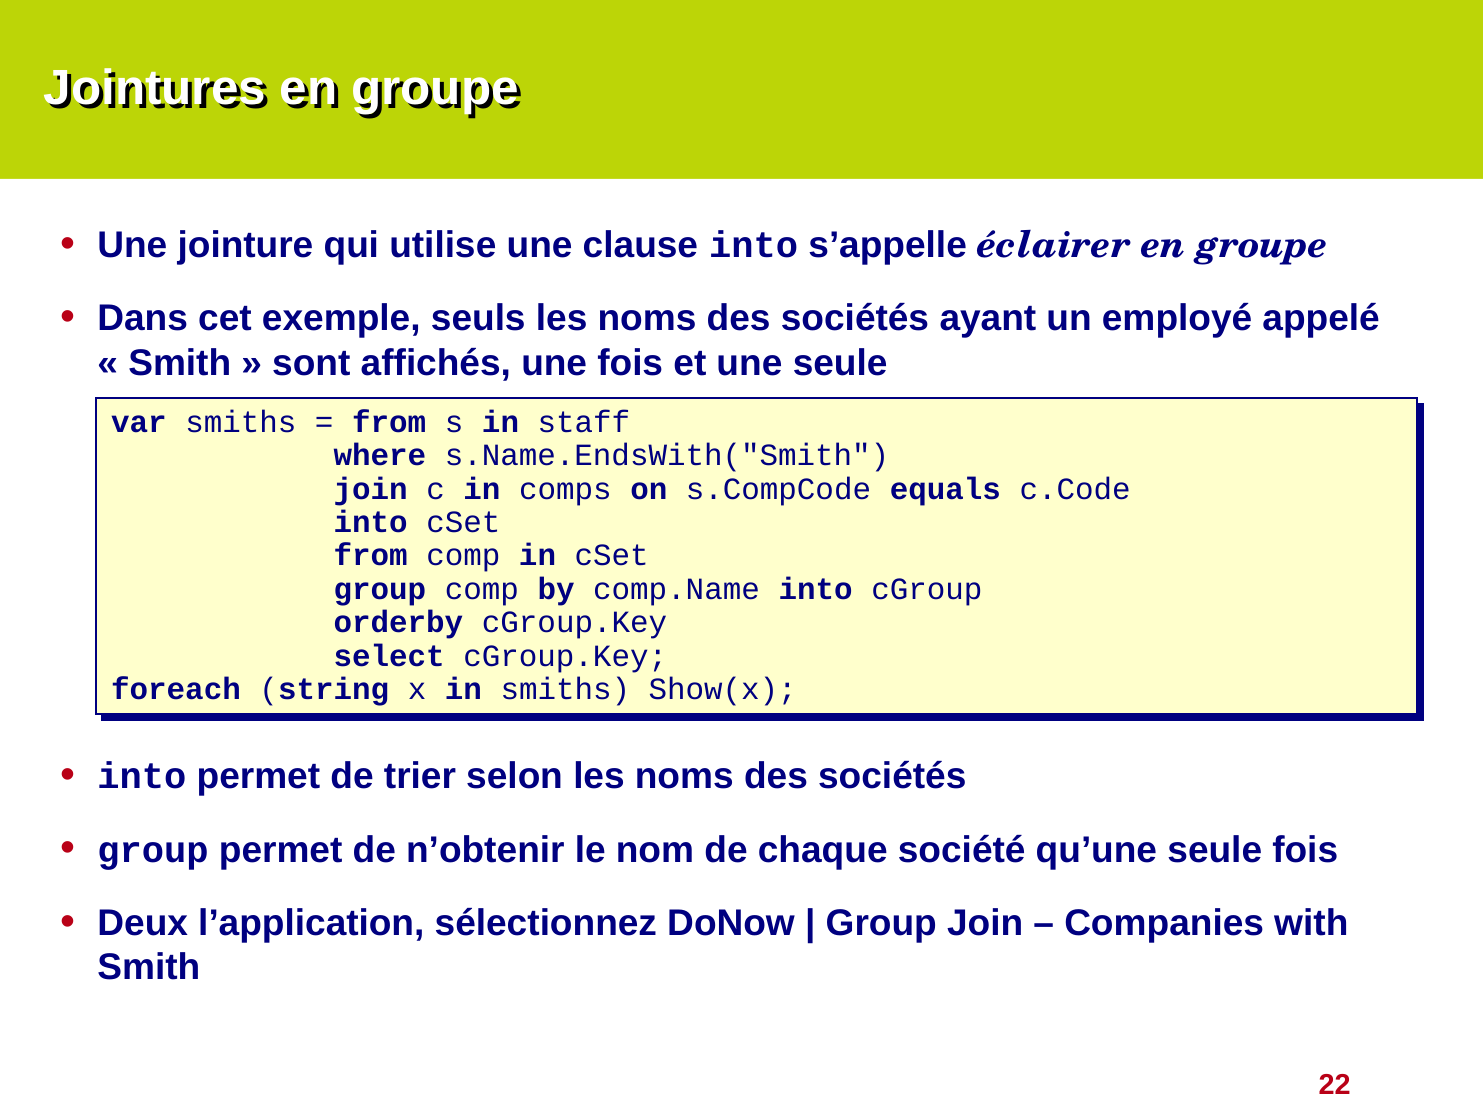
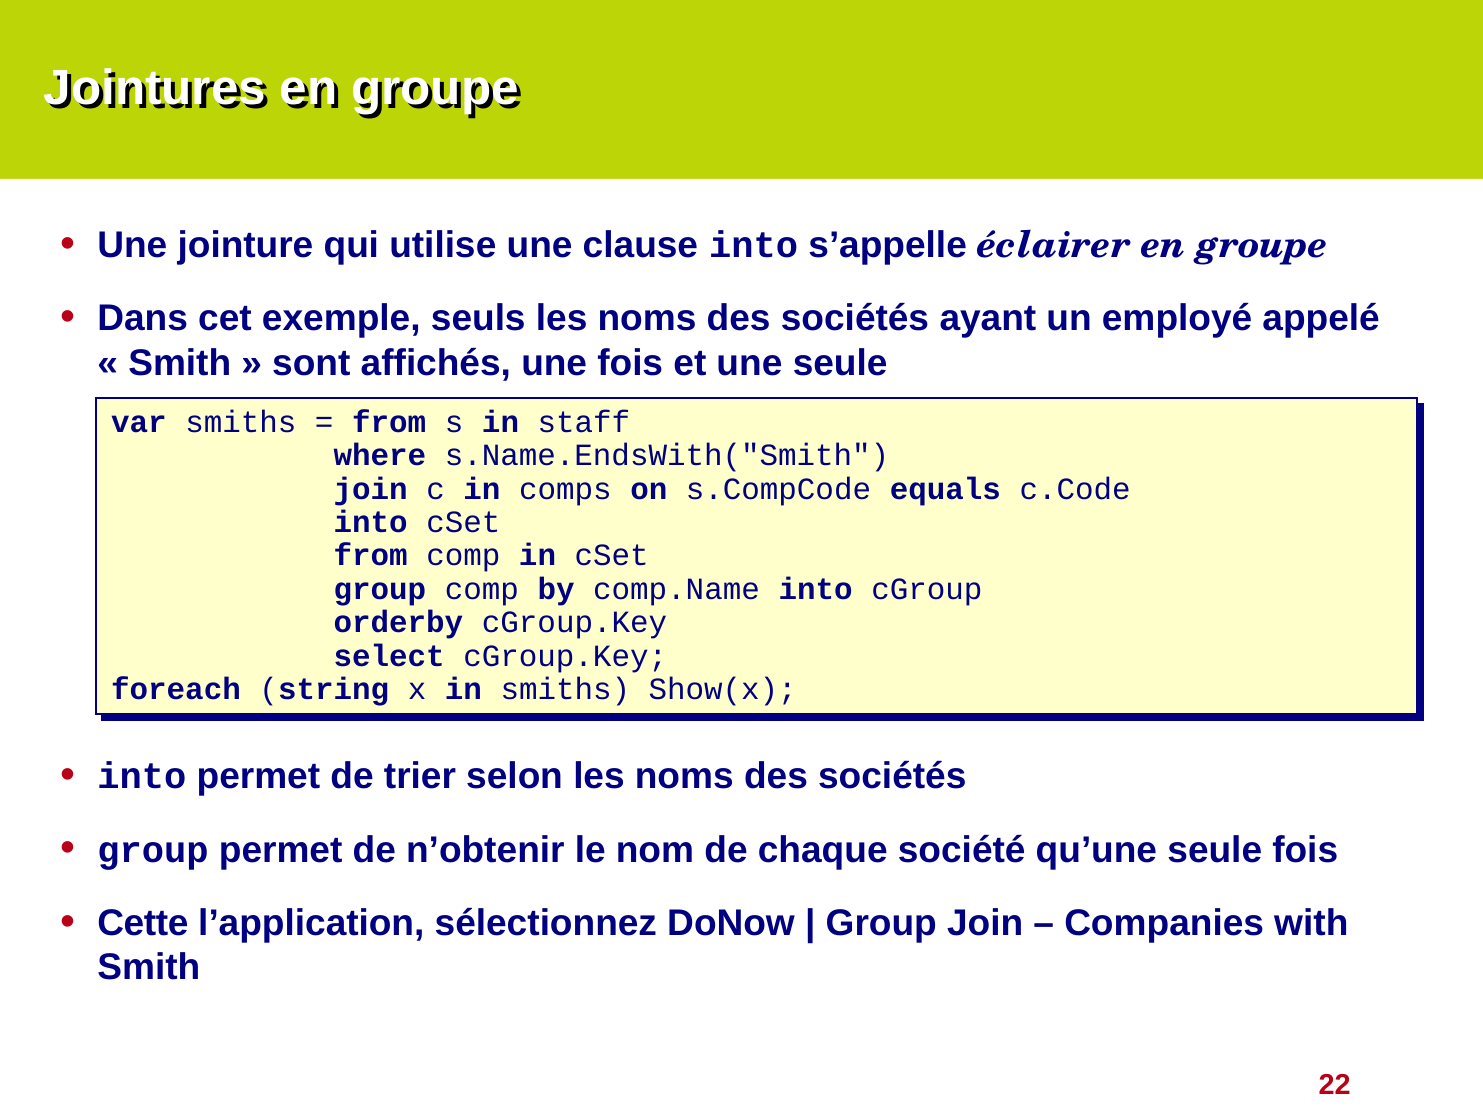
Deux: Deux -> Cette
